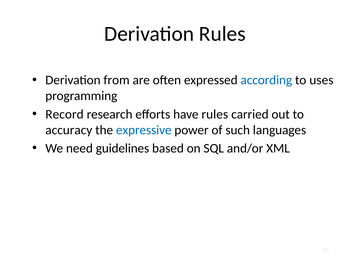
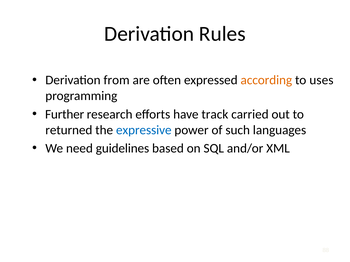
according colour: blue -> orange
Record: Record -> Further
have rules: rules -> track
accuracy: accuracy -> returned
